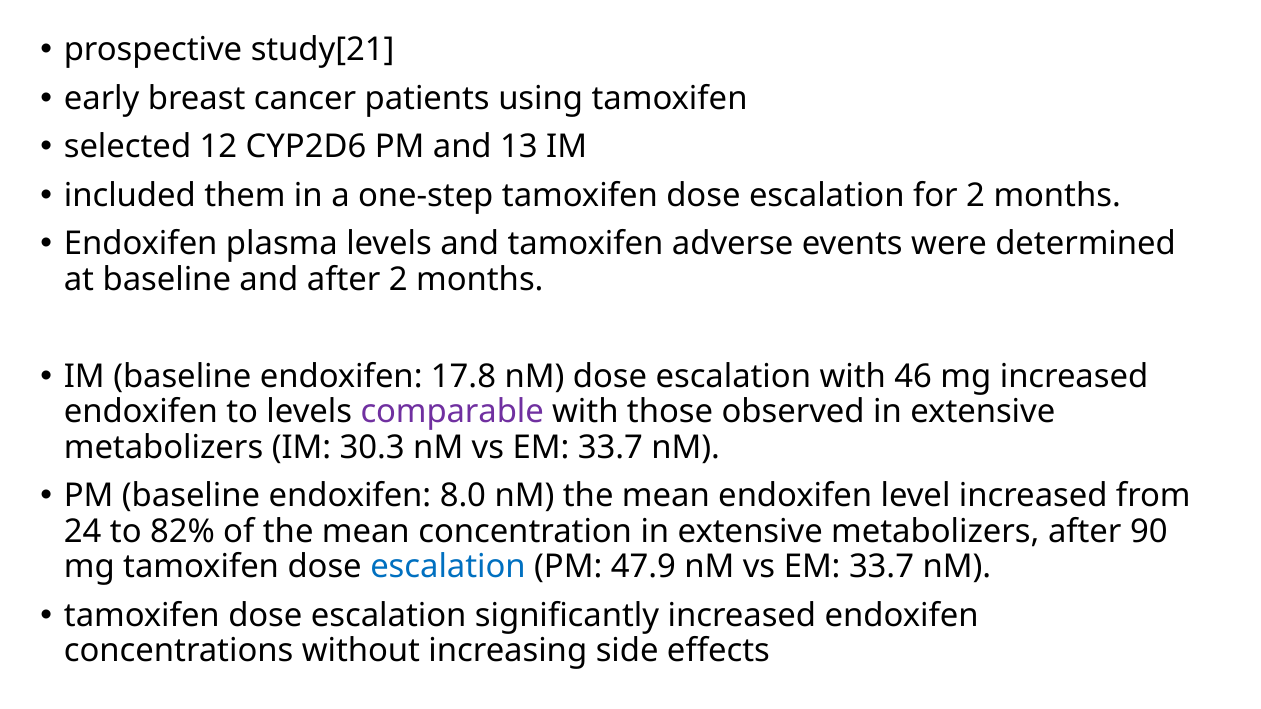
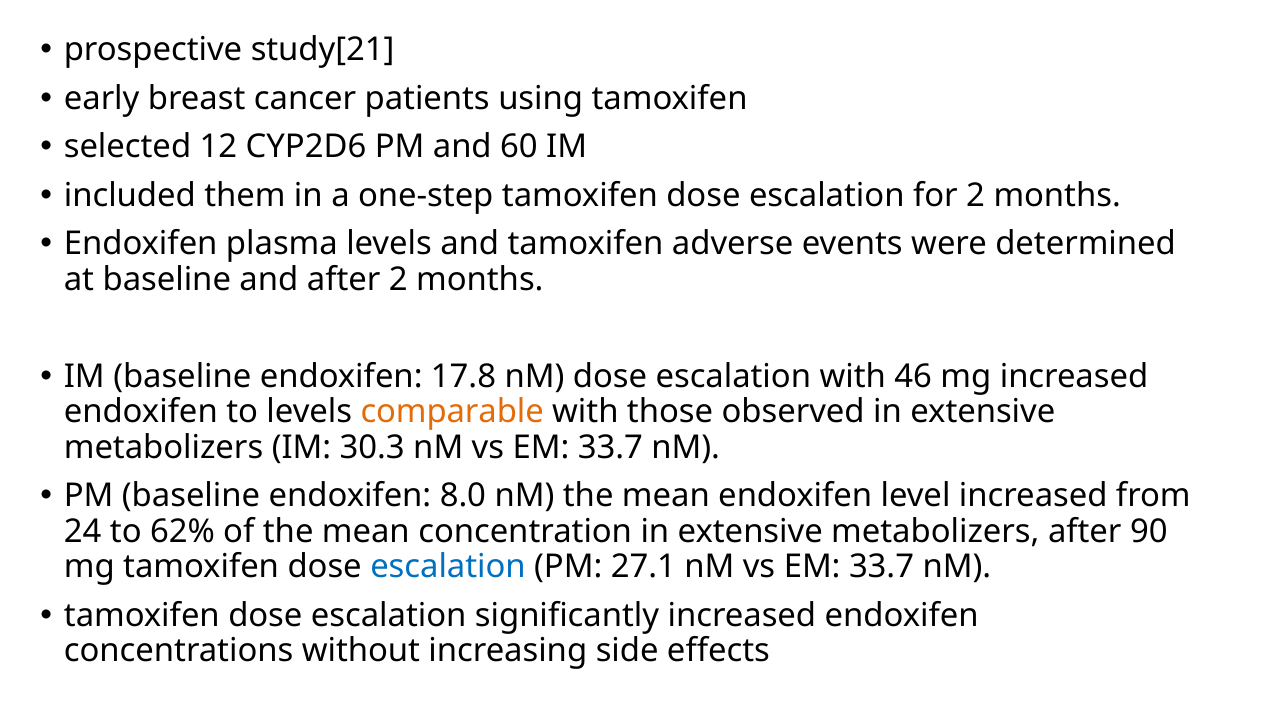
13: 13 -> 60
comparable colour: purple -> orange
82%: 82% -> 62%
47.9: 47.9 -> 27.1
